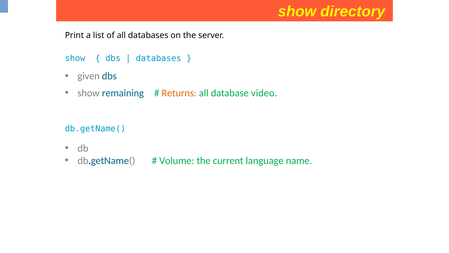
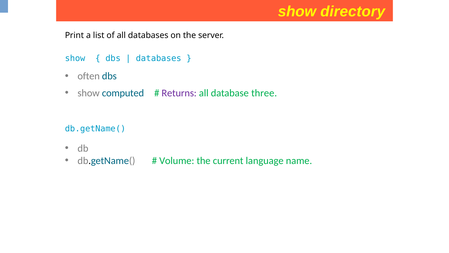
given: given -> often
remaining: remaining -> computed
Returns colour: orange -> purple
video: video -> three
